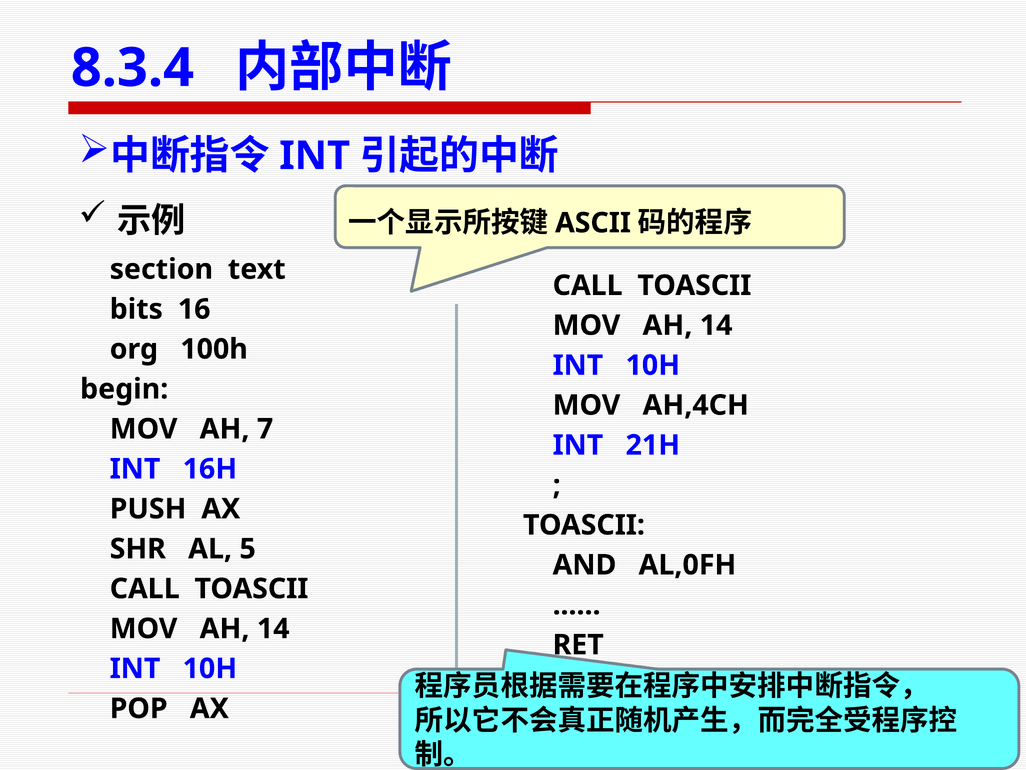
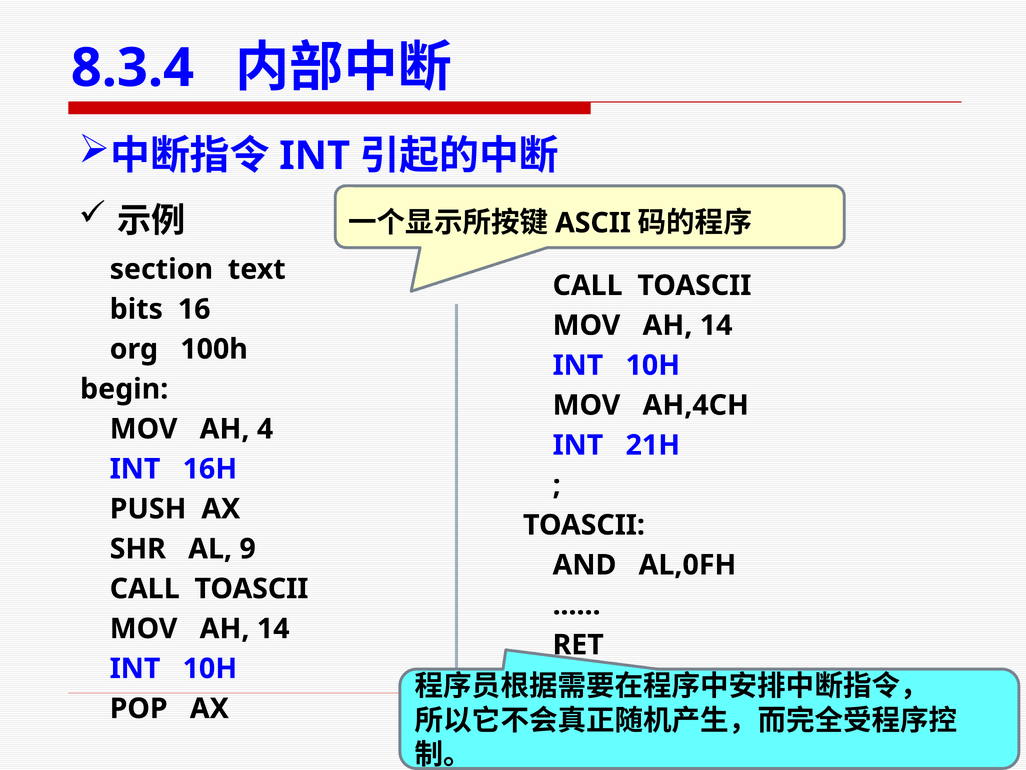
7: 7 -> 4
5: 5 -> 9
